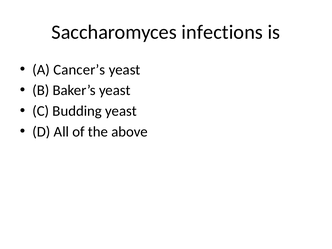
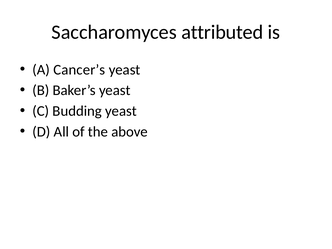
infections: infections -> attributed
